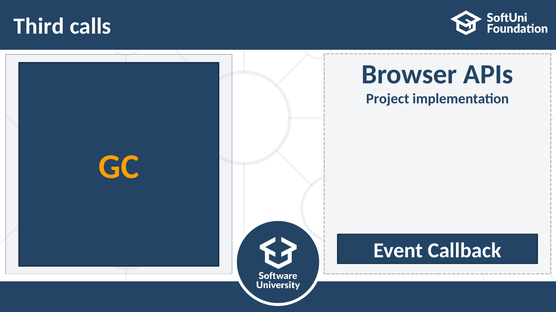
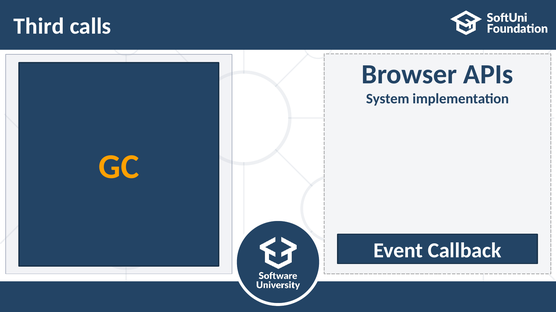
Project: Project -> System
